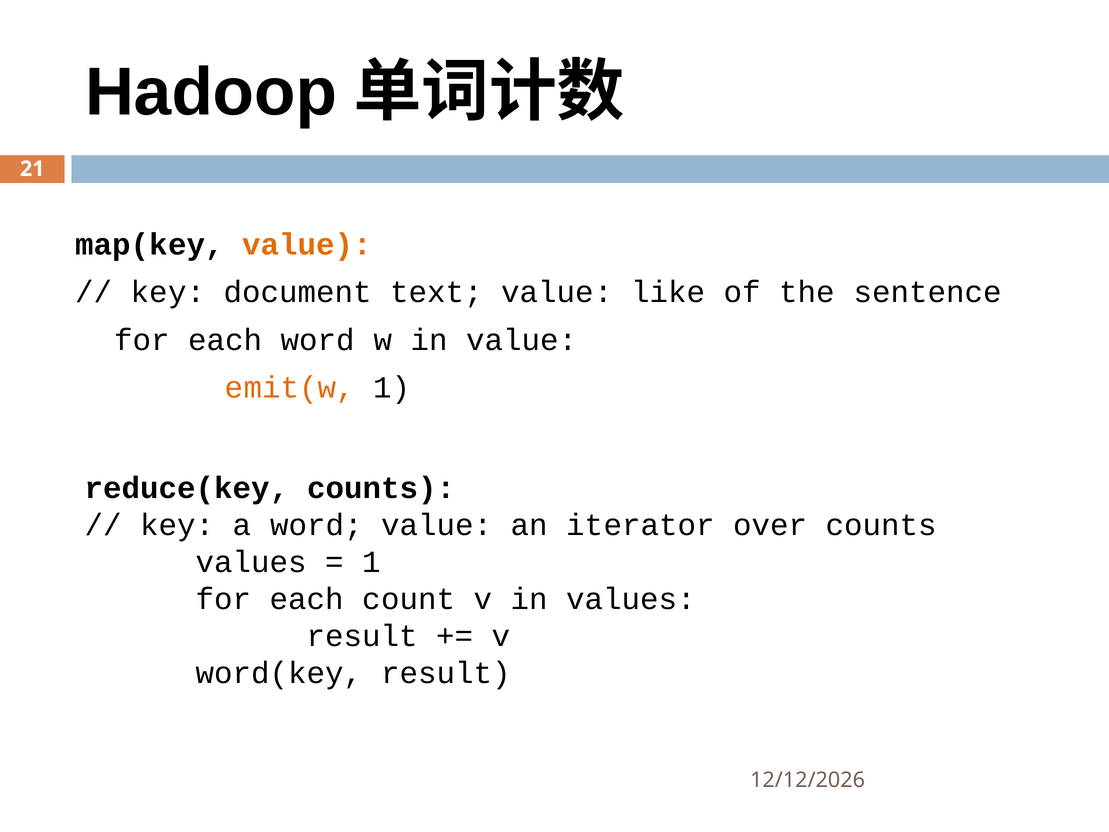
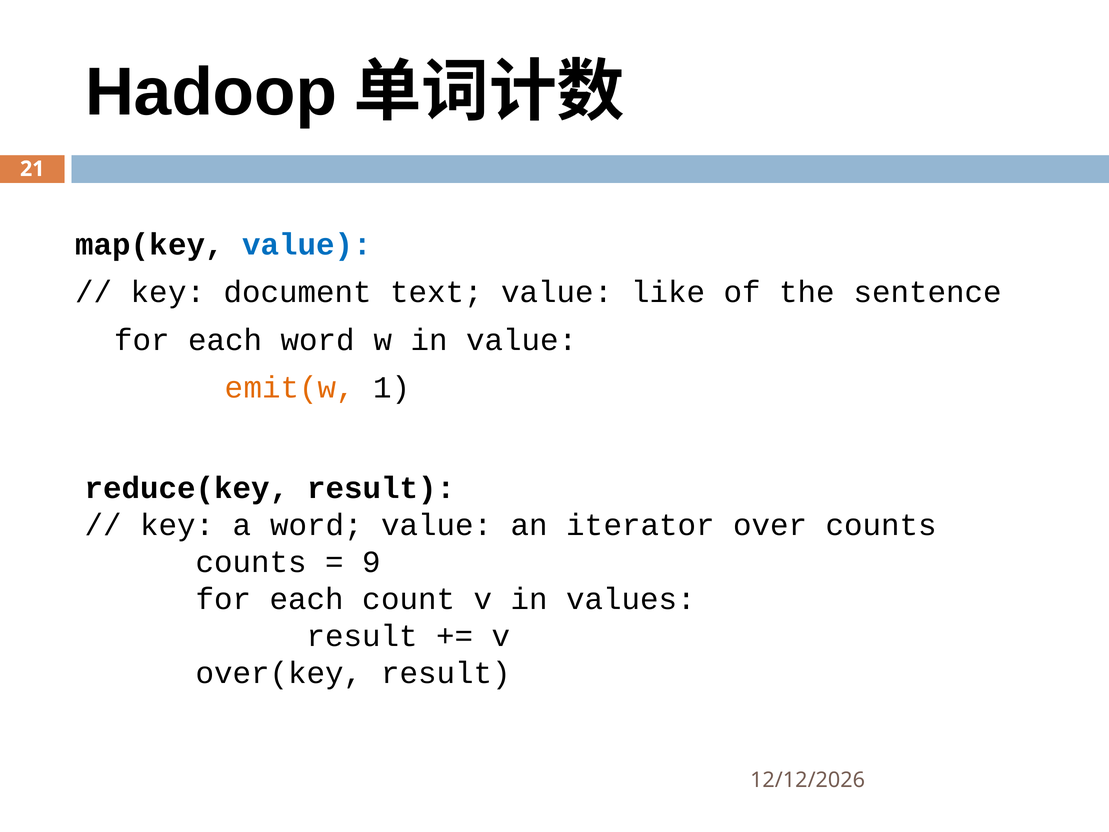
value at (307, 244) colour: orange -> blue
reduce(key counts: counts -> result
values at (251, 562): values -> counts
1 at (372, 562): 1 -> 9
word(key: word(key -> over(key
